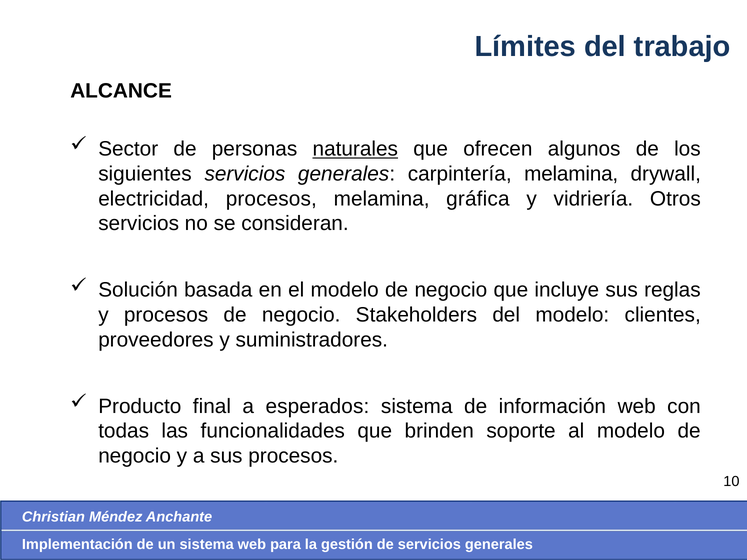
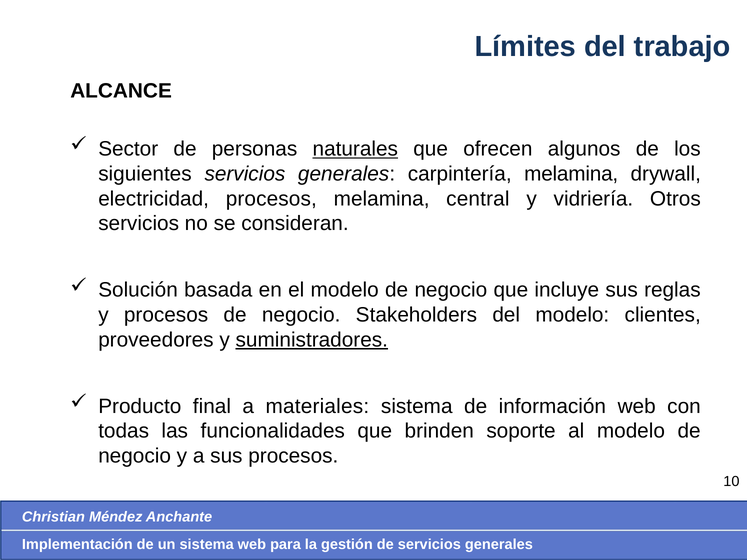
gráfica: gráfica -> central
suministradores underline: none -> present
esperados: esperados -> materiales
